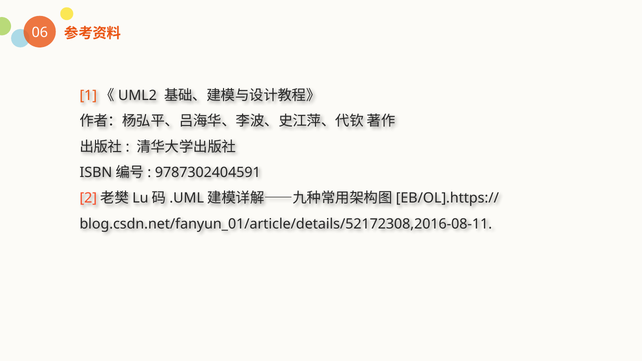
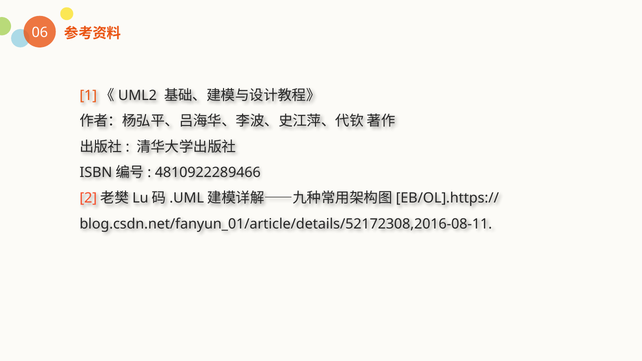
9787302404591: 9787302404591 -> 4810922289466
